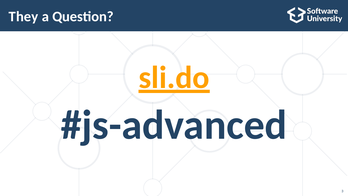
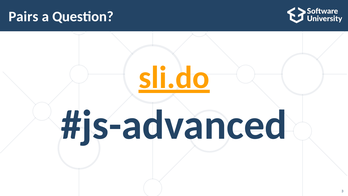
They: They -> Pairs
